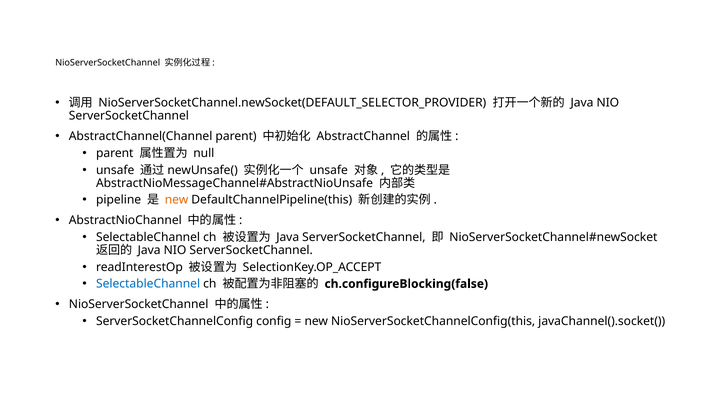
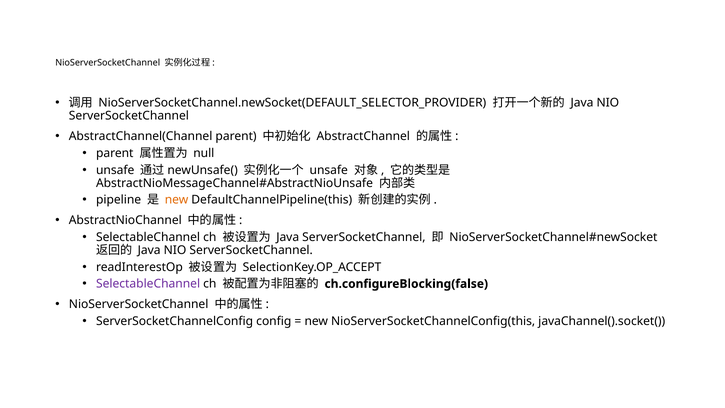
SelectableChannel at (148, 284) colour: blue -> purple
